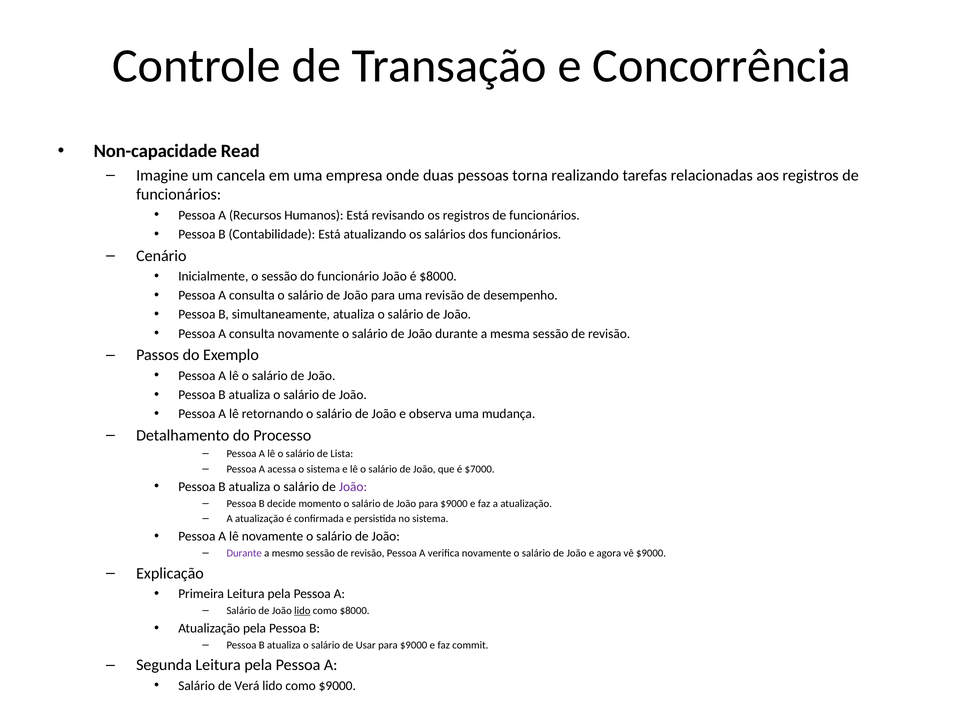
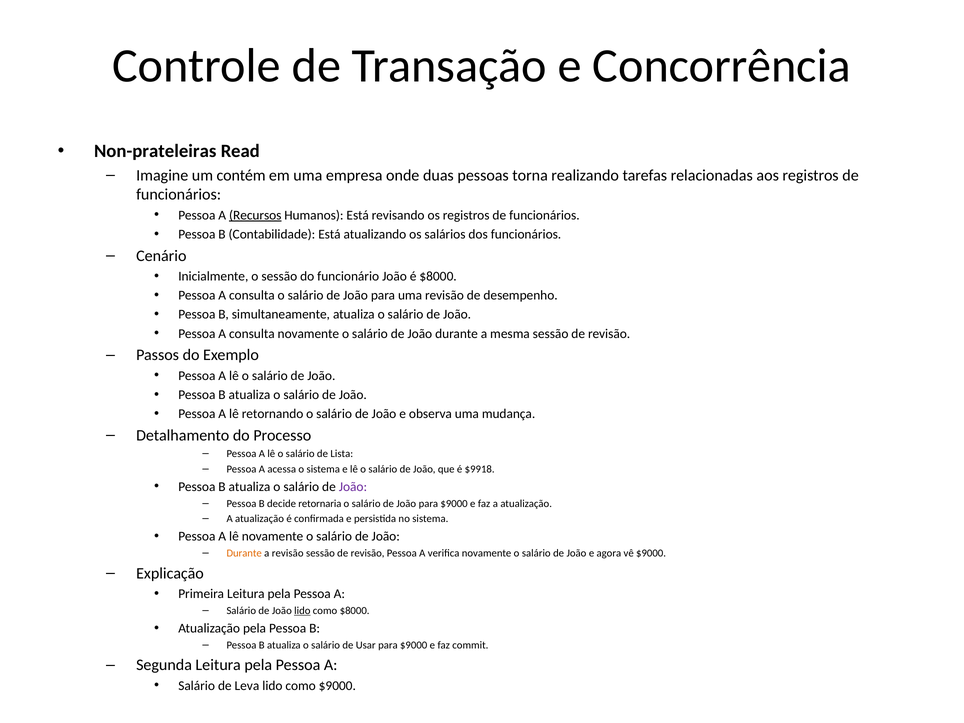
Non-capacidade: Non-capacidade -> Non-prateleiras
cancela: cancela -> contém
Recursos underline: none -> present
$7000: $7000 -> $9918
momento: momento -> retornaria
Durante at (244, 553) colour: purple -> orange
a mesmo: mesmo -> revisão
Verá: Verá -> Leva
